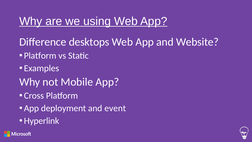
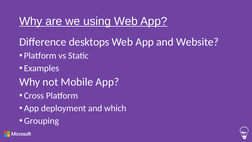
event: event -> which
Hyperlink: Hyperlink -> Grouping
